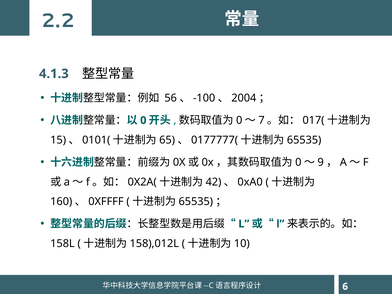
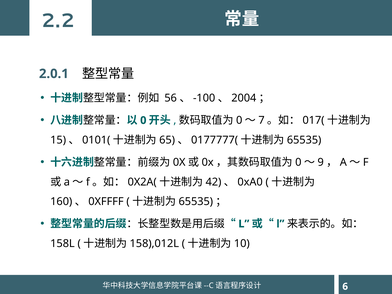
4.1.3: 4.1.3 -> 2.0.1
